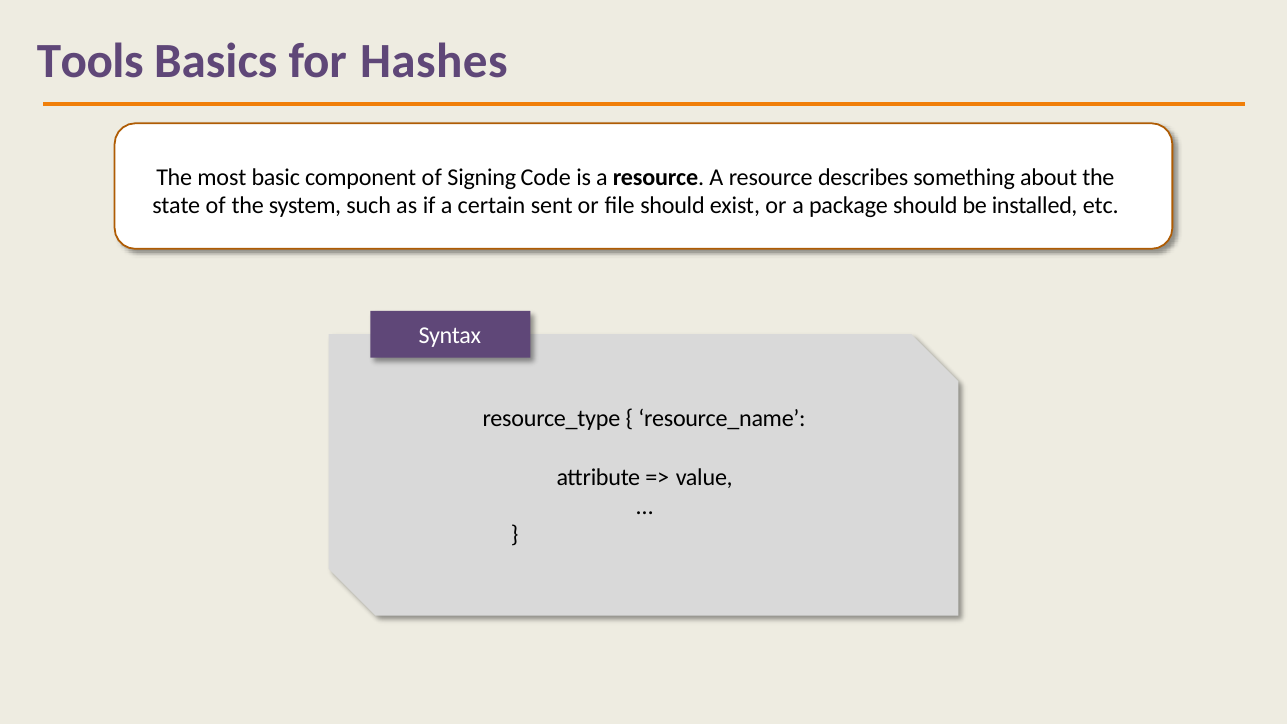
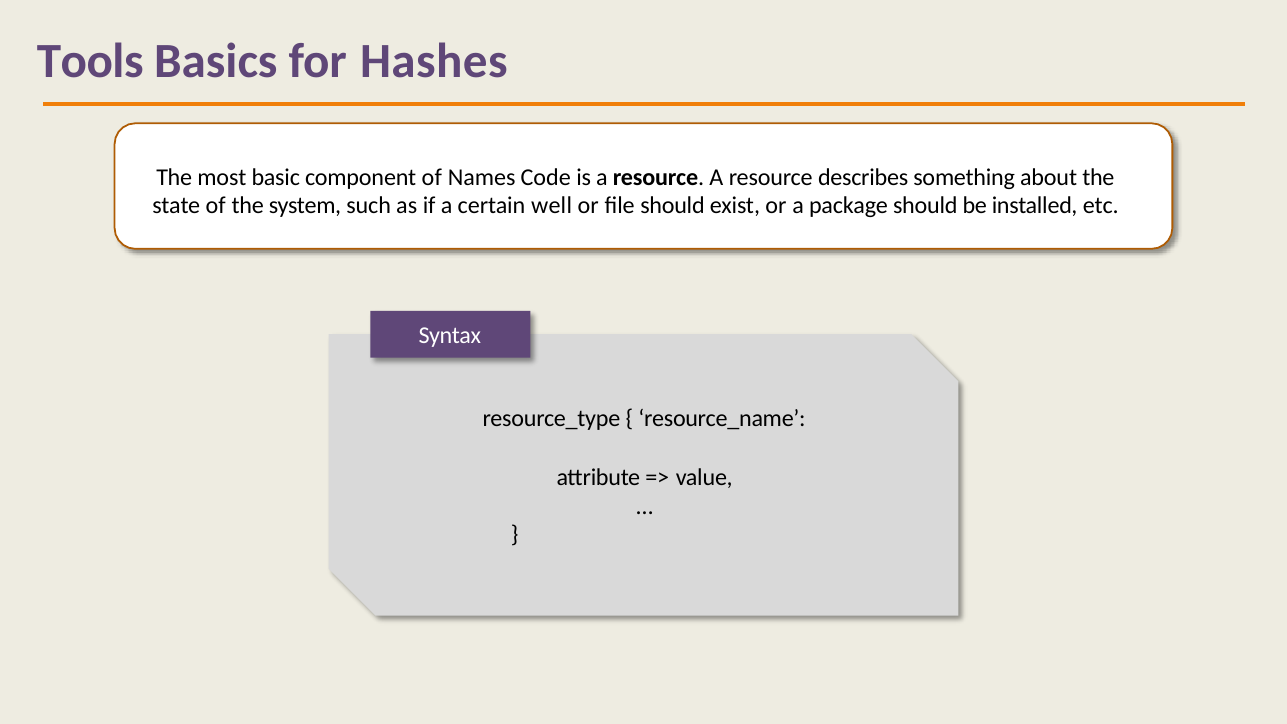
Signing: Signing -> Names
sent: sent -> well
